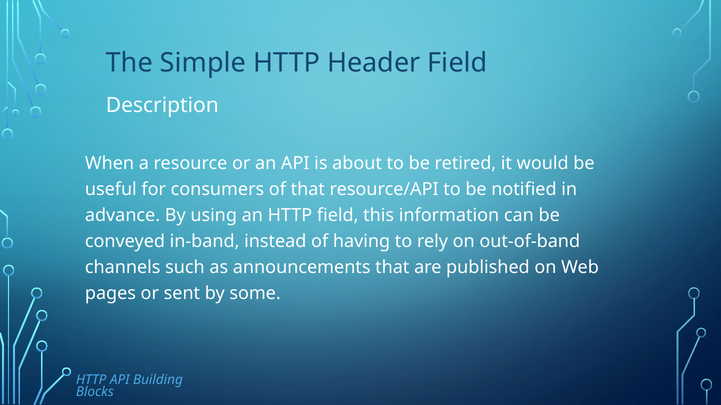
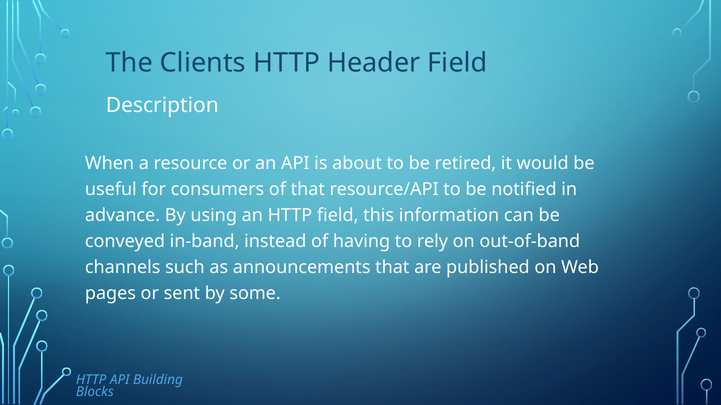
Simple: Simple -> Clients
